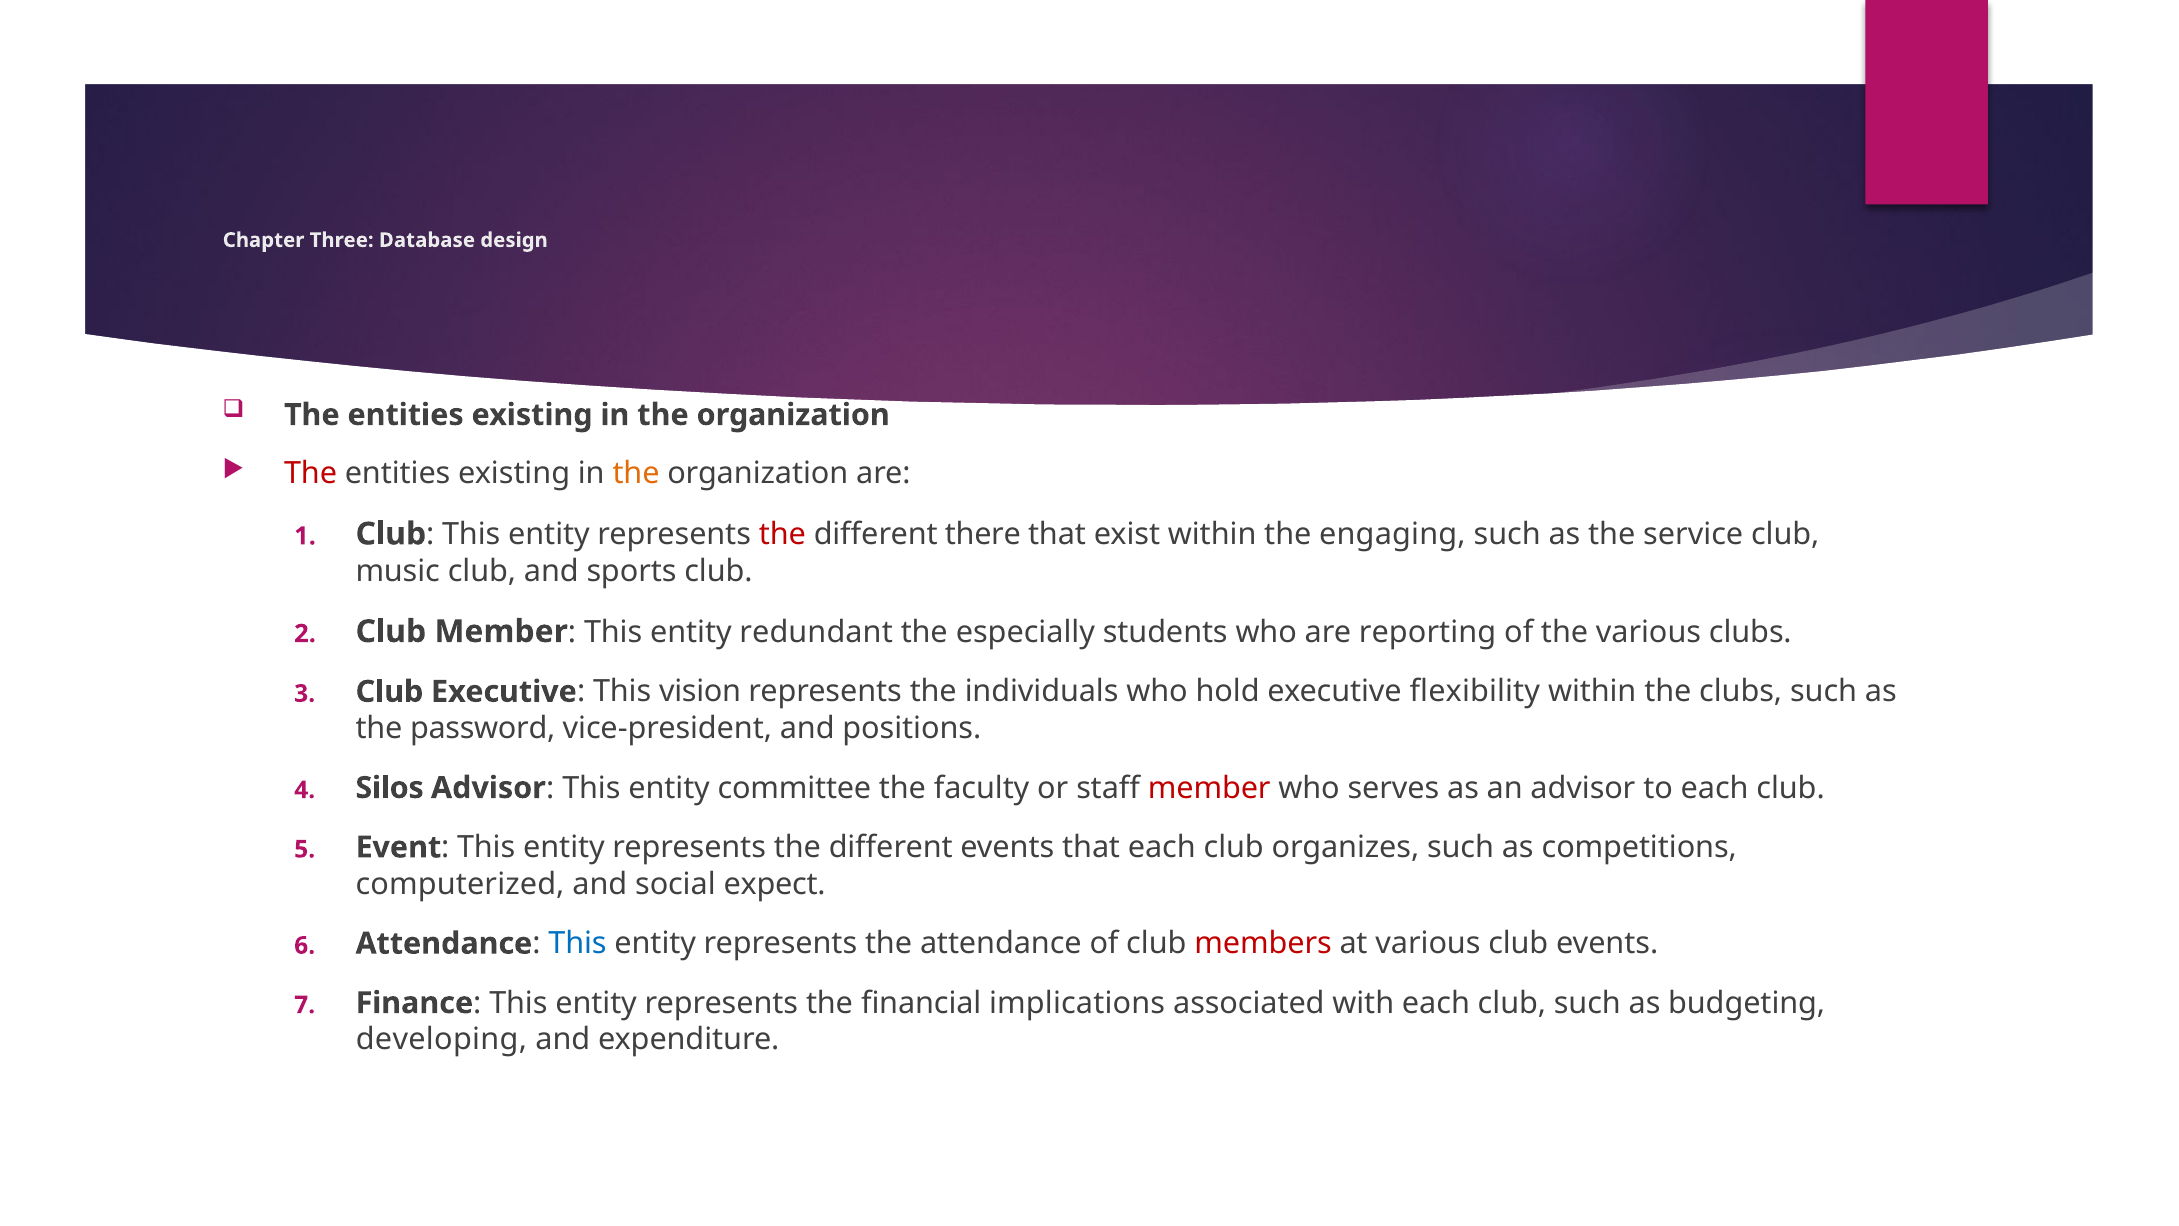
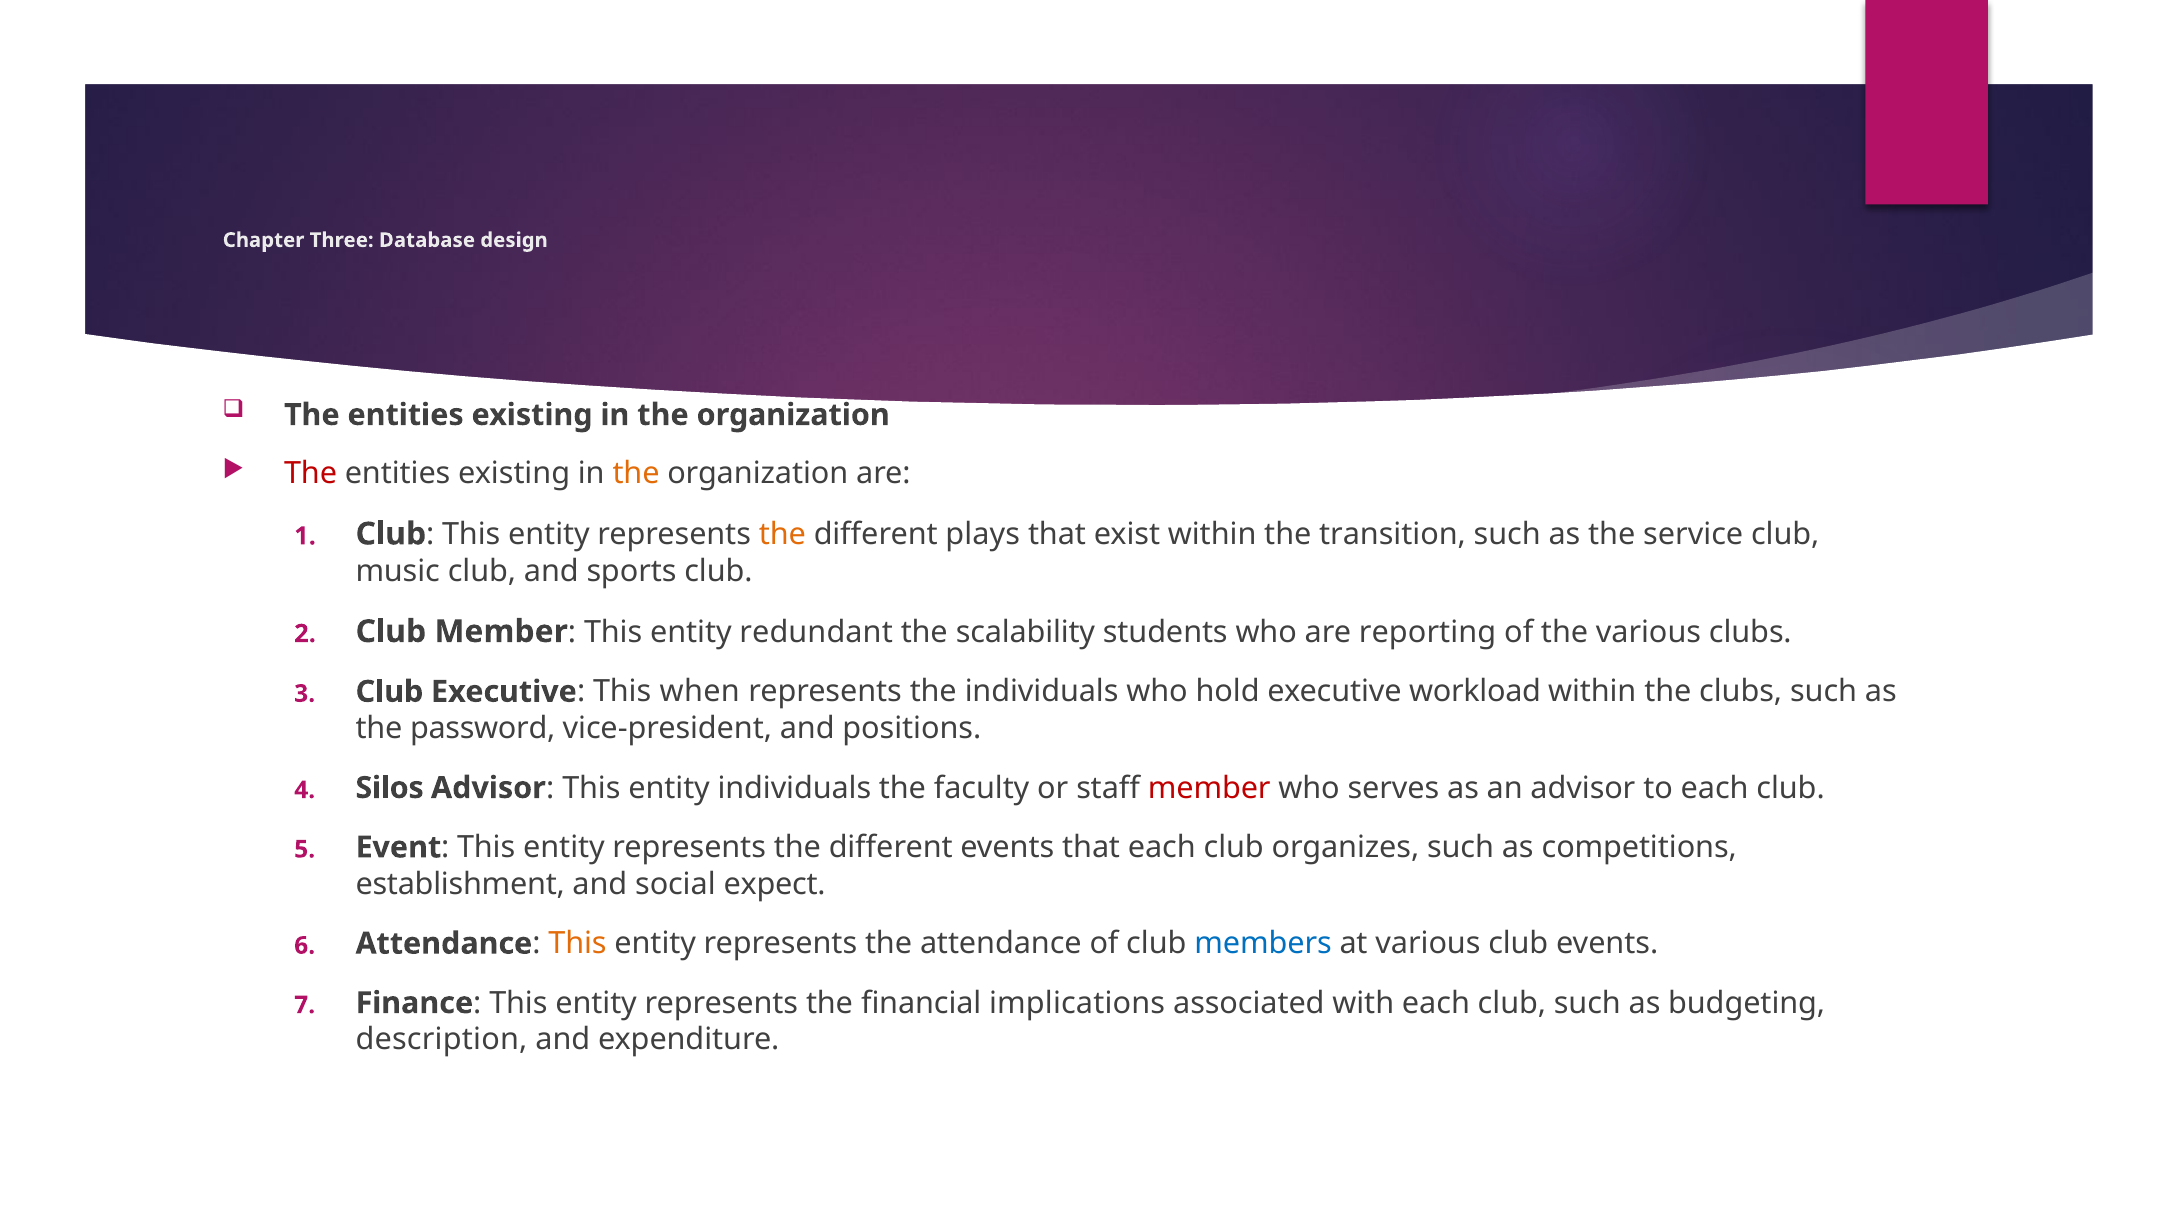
the at (782, 534) colour: red -> orange
there: there -> plays
engaging: engaging -> transition
especially: especially -> scalability
vision: vision -> when
flexibility: flexibility -> workload
entity committee: committee -> individuals
computerized: computerized -> establishment
This at (577, 943) colour: blue -> orange
members colour: red -> blue
developing: developing -> description
